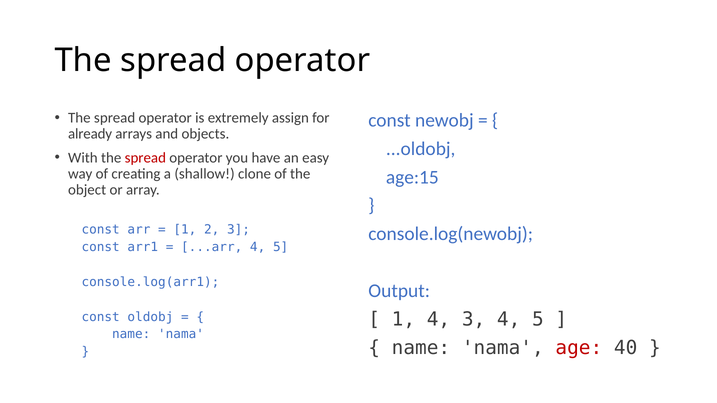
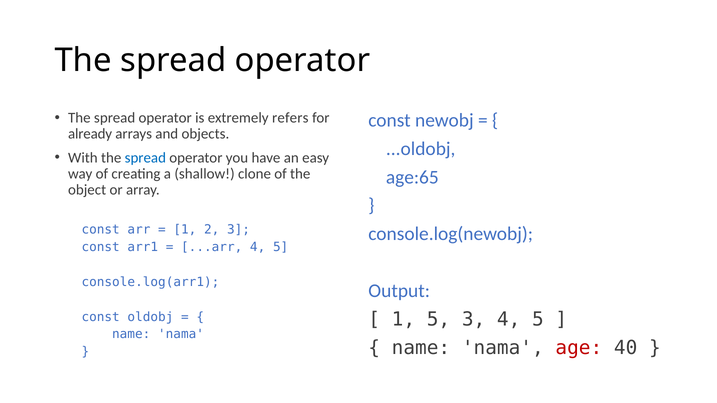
assign: assign -> refers
spread at (145, 158) colour: red -> blue
age:15: age:15 -> age:65
1 4: 4 -> 5
